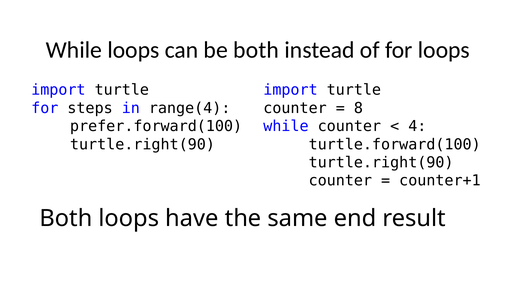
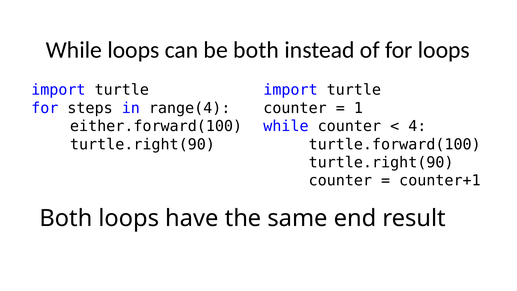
8: 8 -> 1
prefer.forward(100: prefer.forward(100 -> either.forward(100
